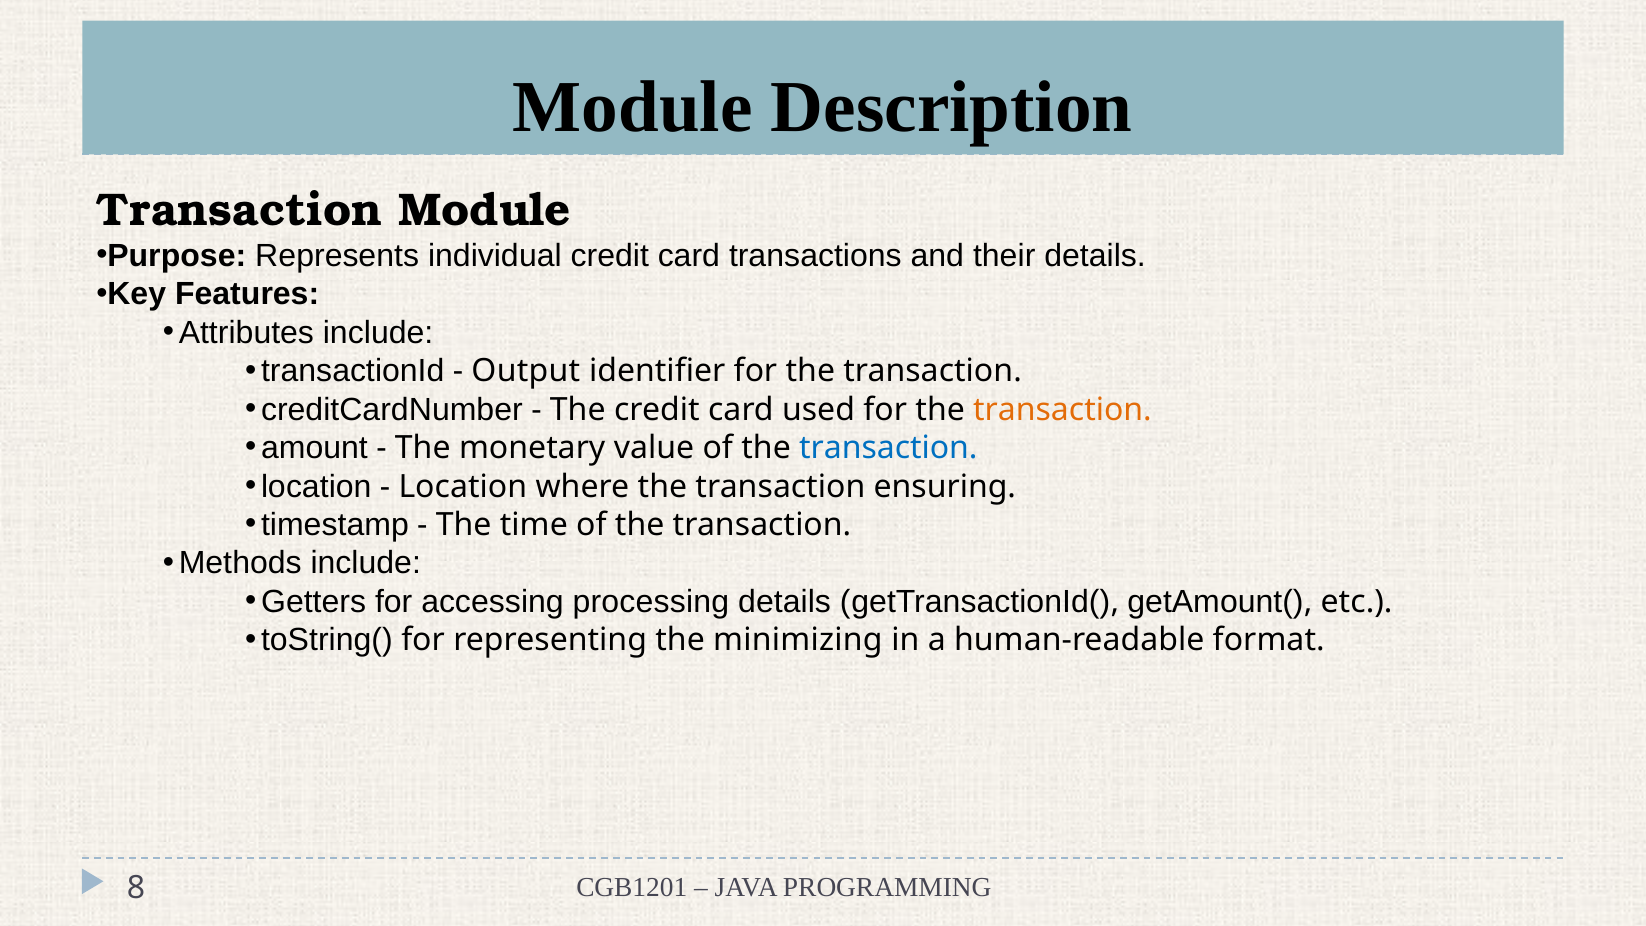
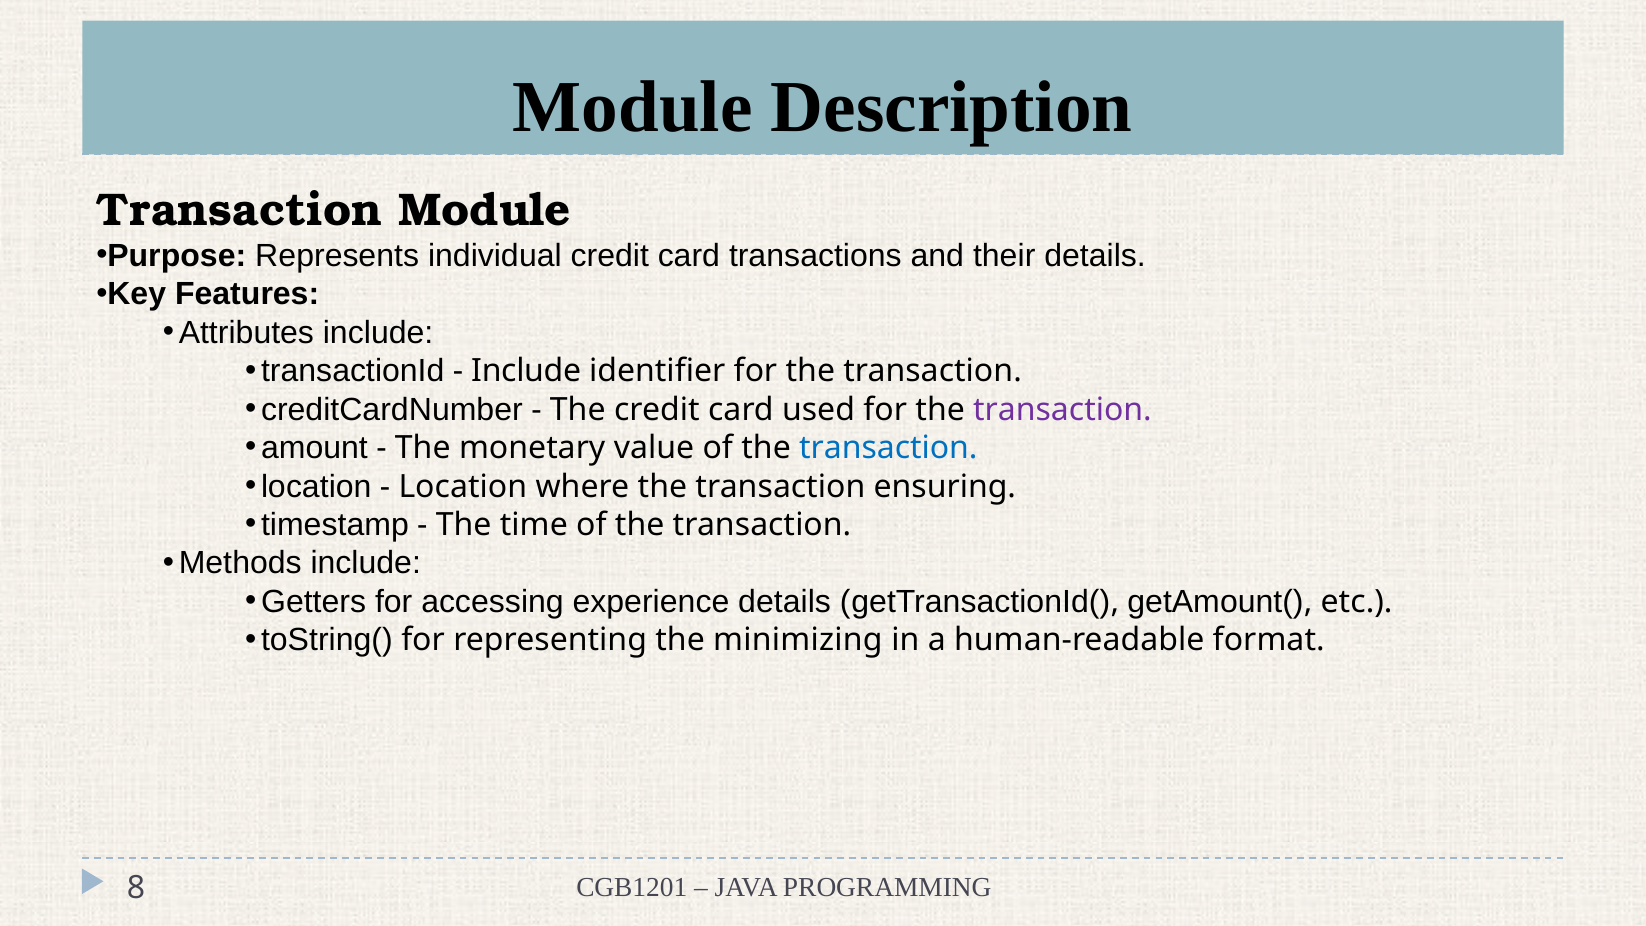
Output at (526, 371): Output -> Include
transaction at (1062, 410) colour: orange -> purple
processing: processing -> experience
